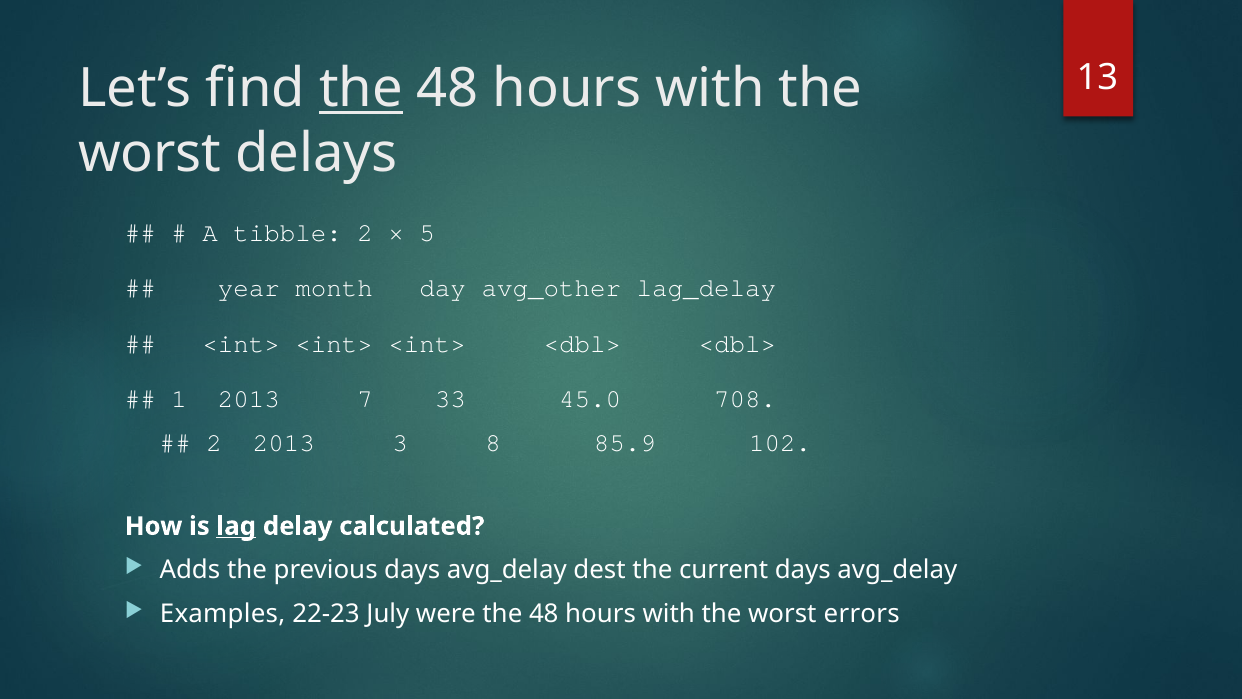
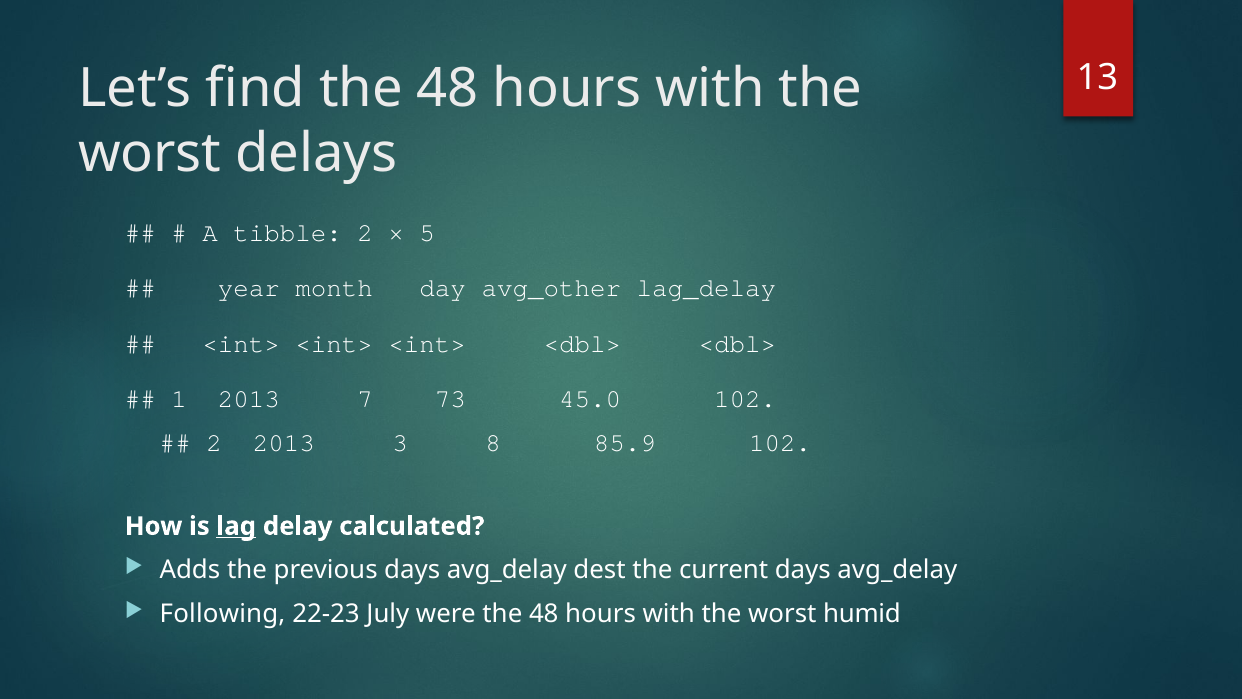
the at (361, 89) underline: present -> none
33: 33 -> 73
45.0 708: 708 -> 102
Examples: Examples -> Following
errors: errors -> humid
